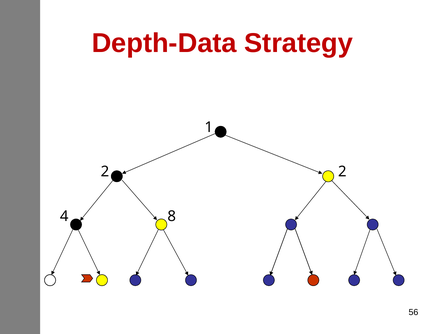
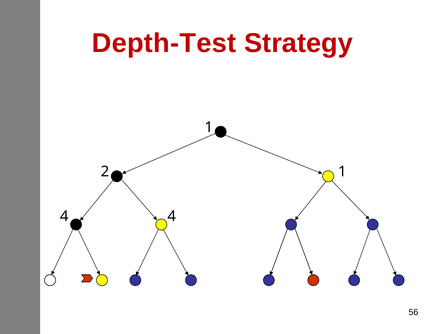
Depth-Data: Depth-Data -> Depth-Test
2 2: 2 -> 1
4 8: 8 -> 4
